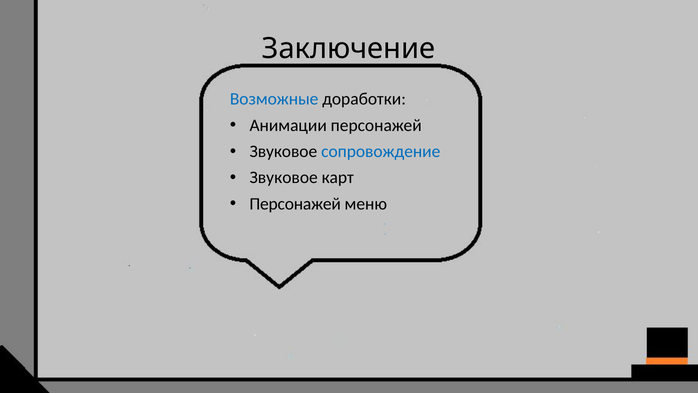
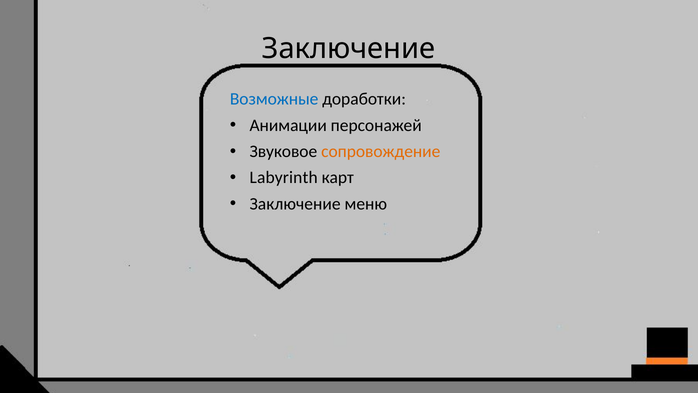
сопровождение colour: blue -> orange
Звуковое at (284, 177): Звуковое -> Labyrinth
Персонажей at (295, 204): Персонажей -> Заключение
